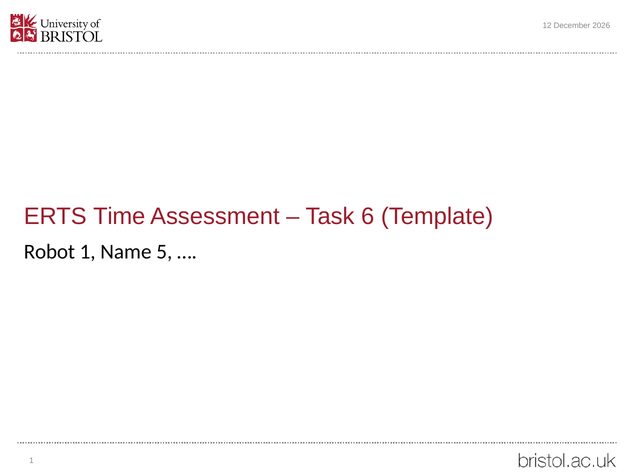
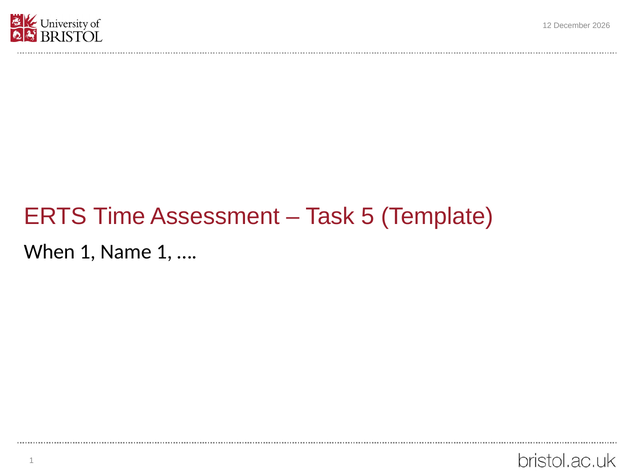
6: 6 -> 5
Robot: Robot -> When
Name 5: 5 -> 1
